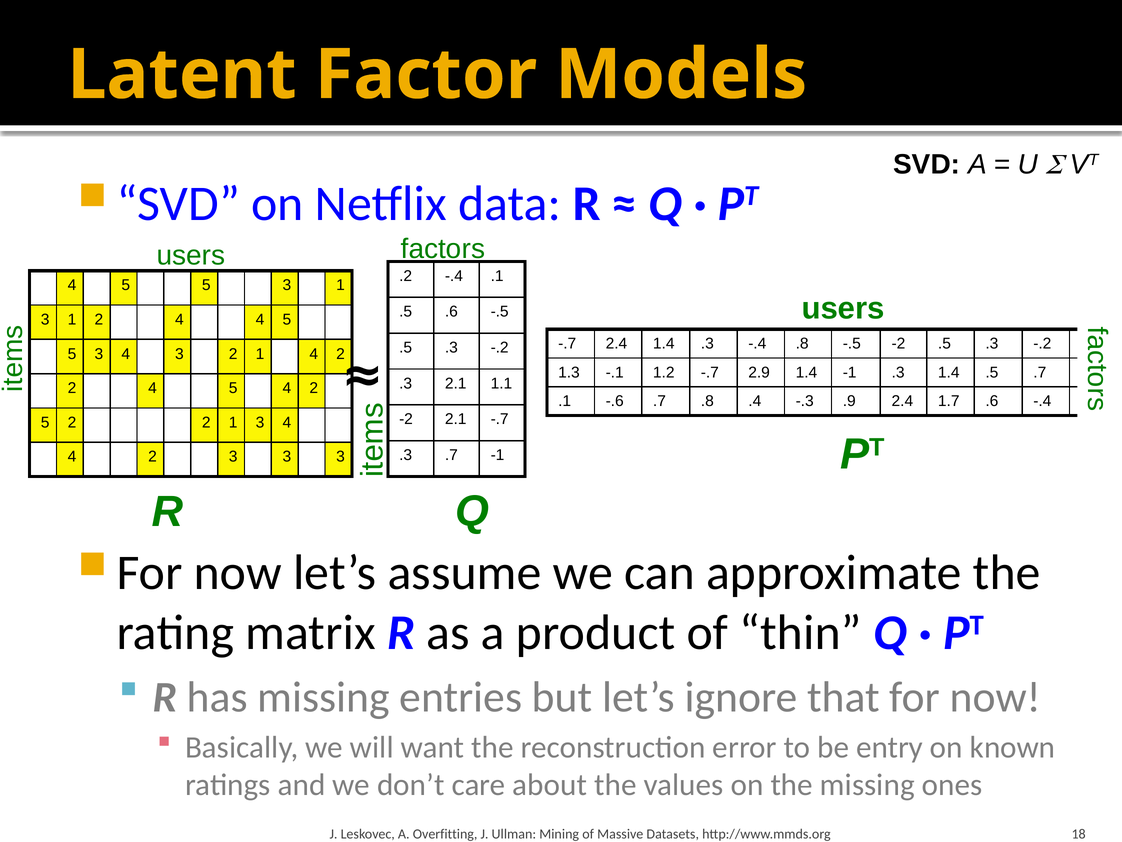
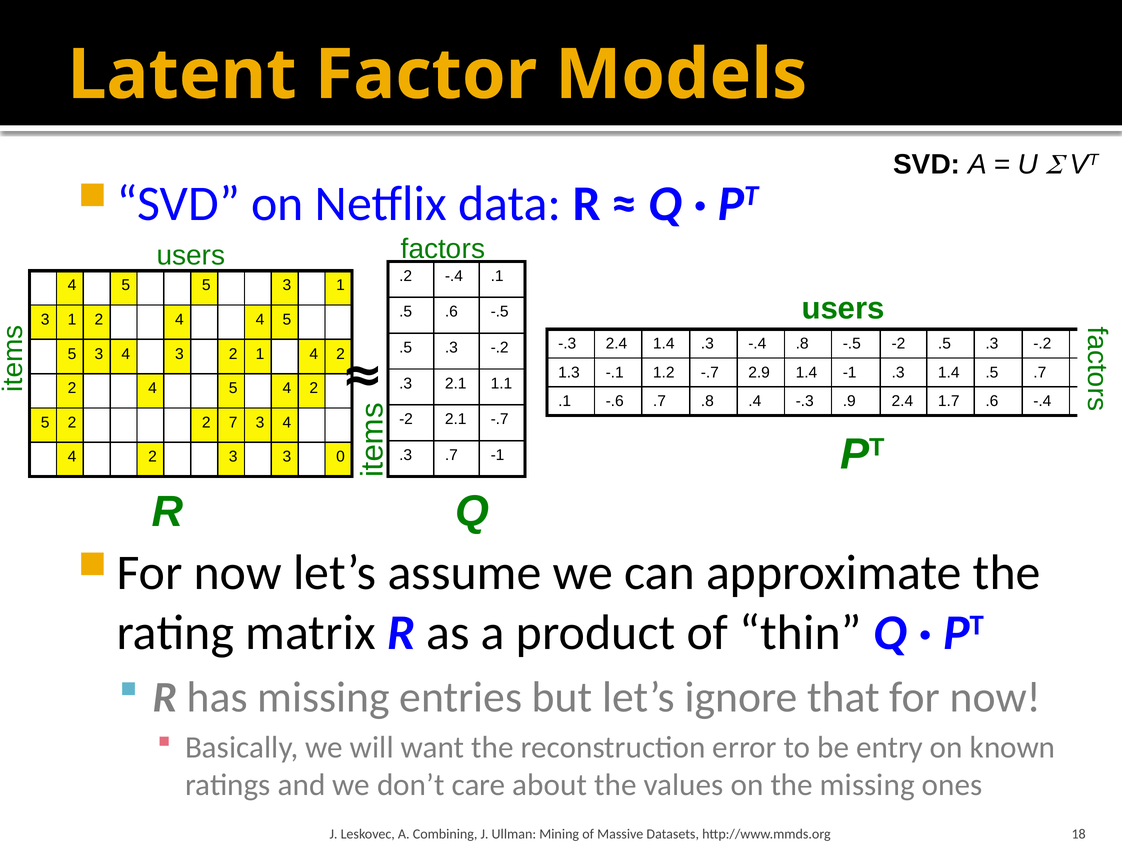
-.7 at (567, 344): -.7 -> -.3
2 2 1: 1 -> 7
3 3 3: 3 -> 0
Overfitting: Overfitting -> Combining
